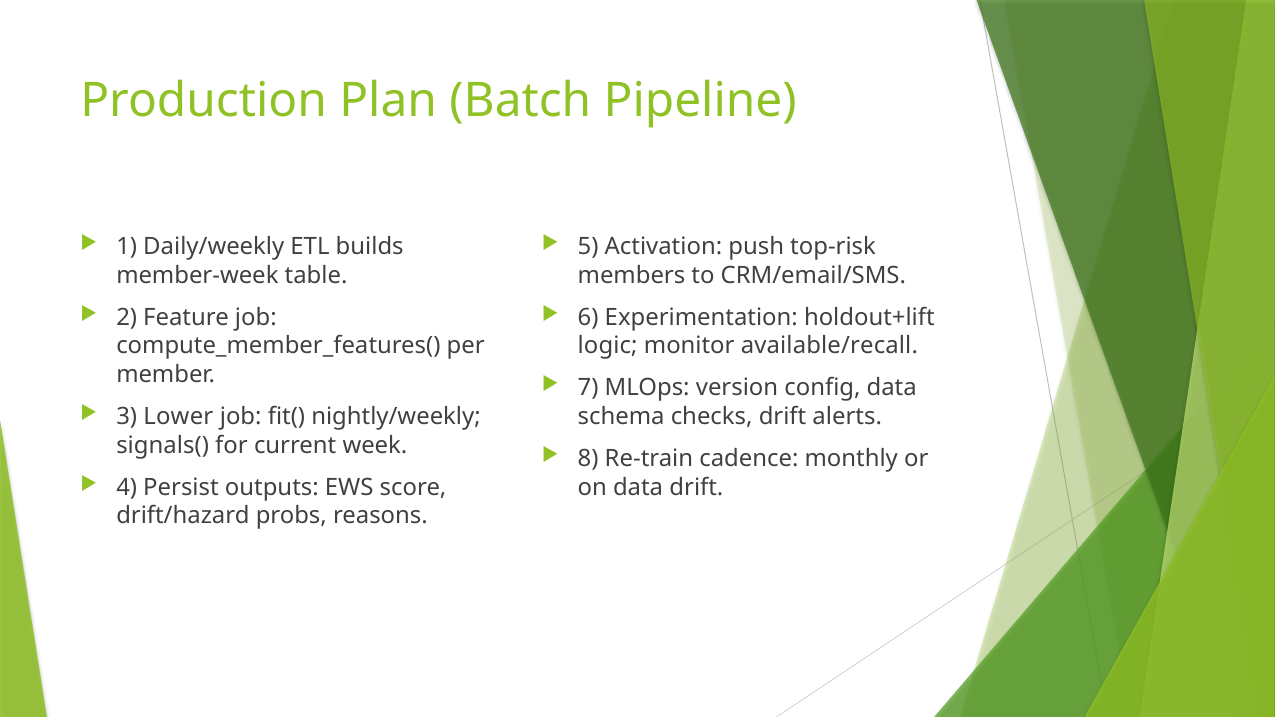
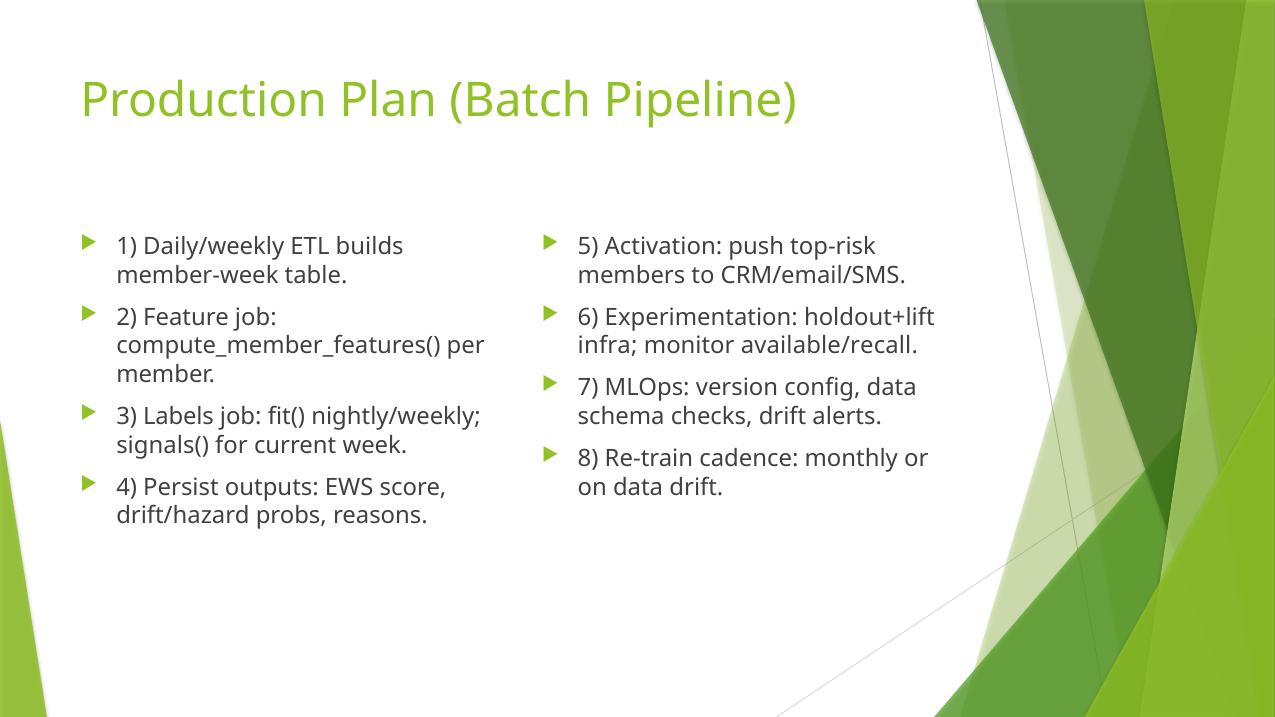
logic: logic -> infra
Lower: Lower -> Labels
